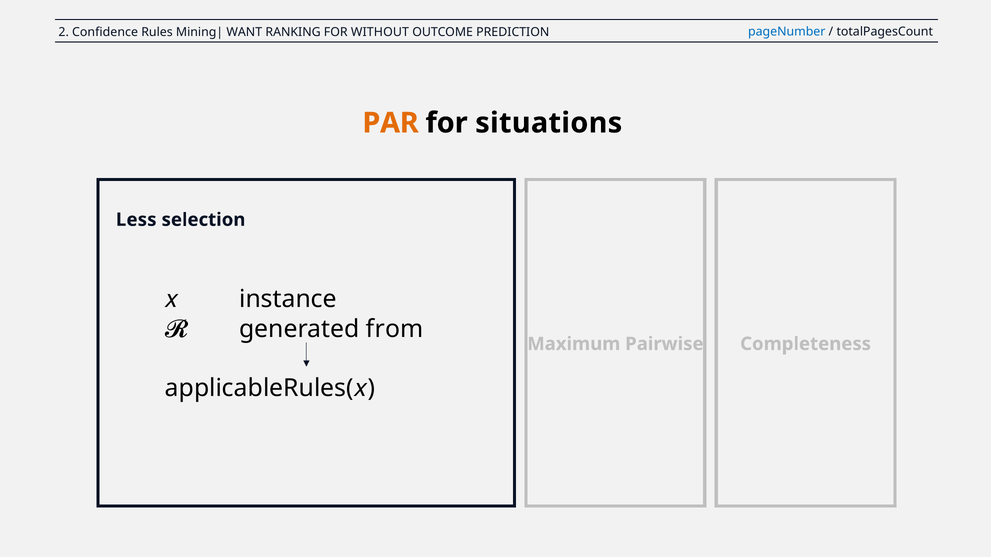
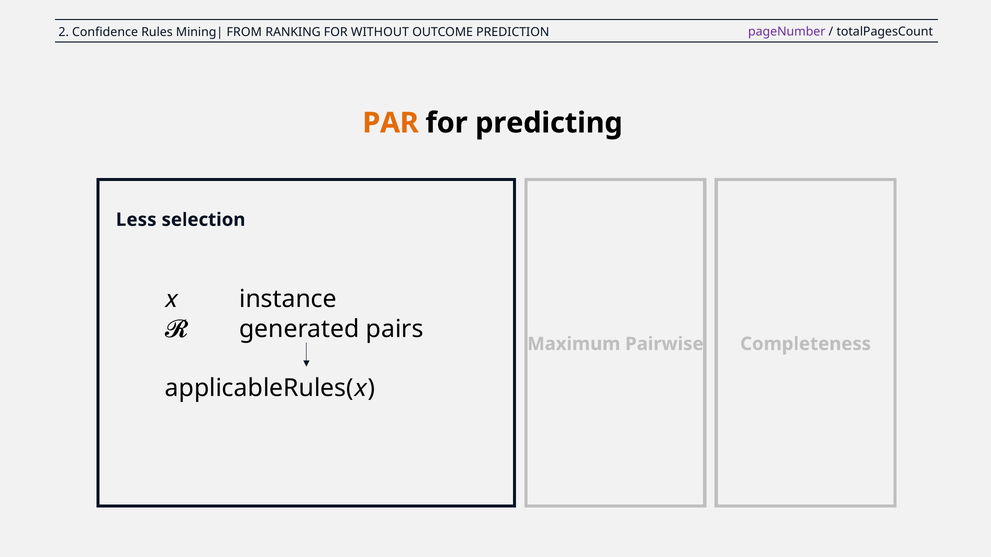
WANT: WANT -> FROM
pageNumber colour: blue -> purple
situations: situations -> predicting
from: from -> pairs
